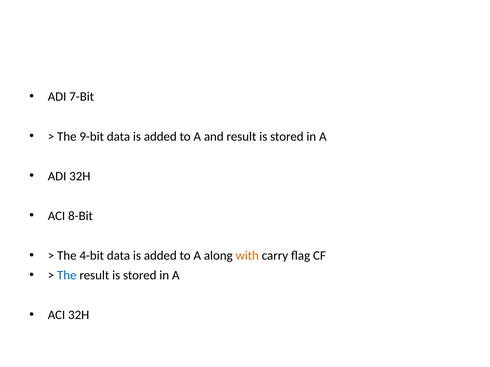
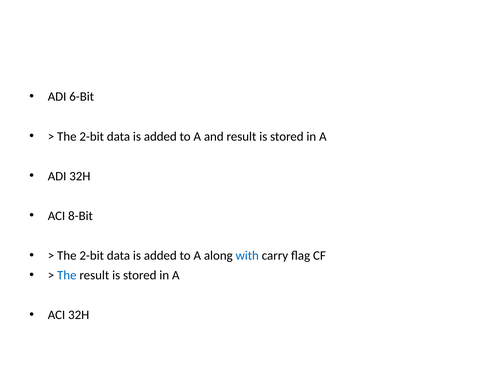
7-Bit: 7-Bit -> 6-Bit
9-bit at (92, 137): 9-bit -> 2-bit
4-bit at (92, 256): 4-bit -> 2-bit
with colour: orange -> blue
